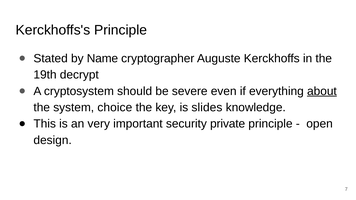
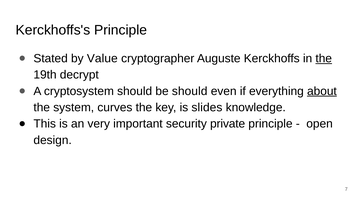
Name: Name -> Value
the at (324, 59) underline: none -> present
be severe: severe -> should
choice: choice -> curves
